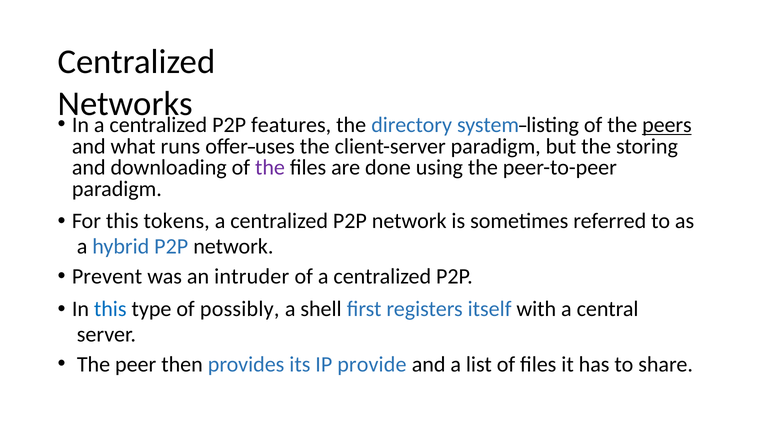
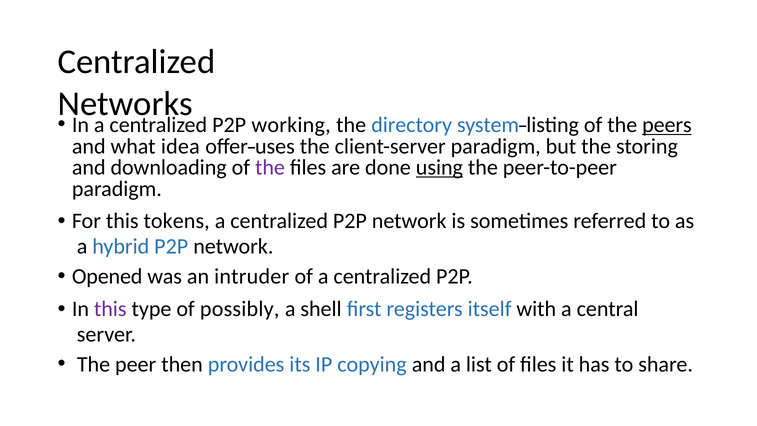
features: features -> working
runs: runs -> idea
using underline: none -> present
Prevent: Prevent -> Opened
this at (110, 309) colour: blue -> purple
provide: provide -> copying
